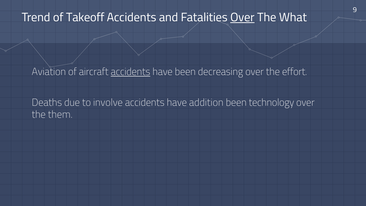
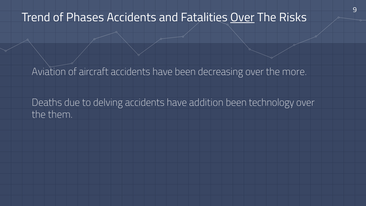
Takeoff: Takeoff -> Phases
What: What -> Risks
accidents at (130, 72) underline: present -> none
effort: effort -> more
involve: involve -> delving
